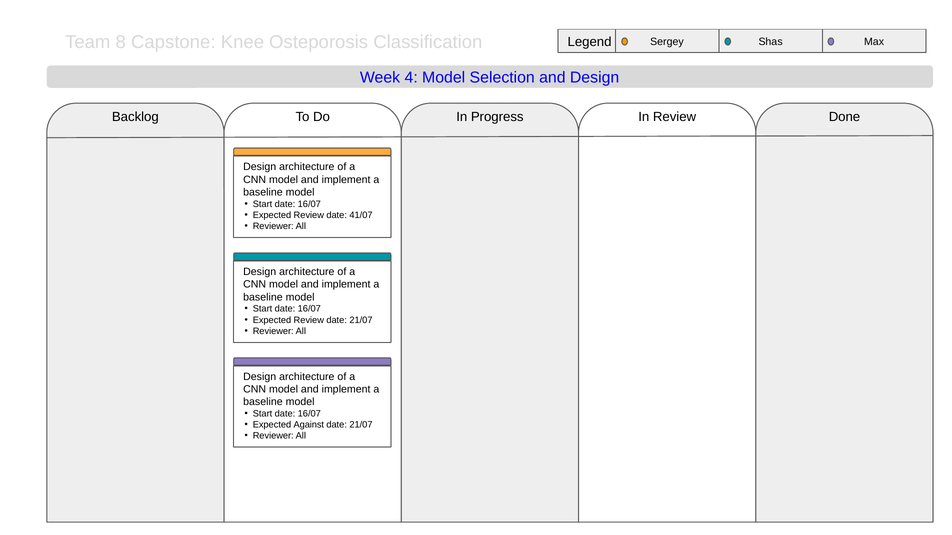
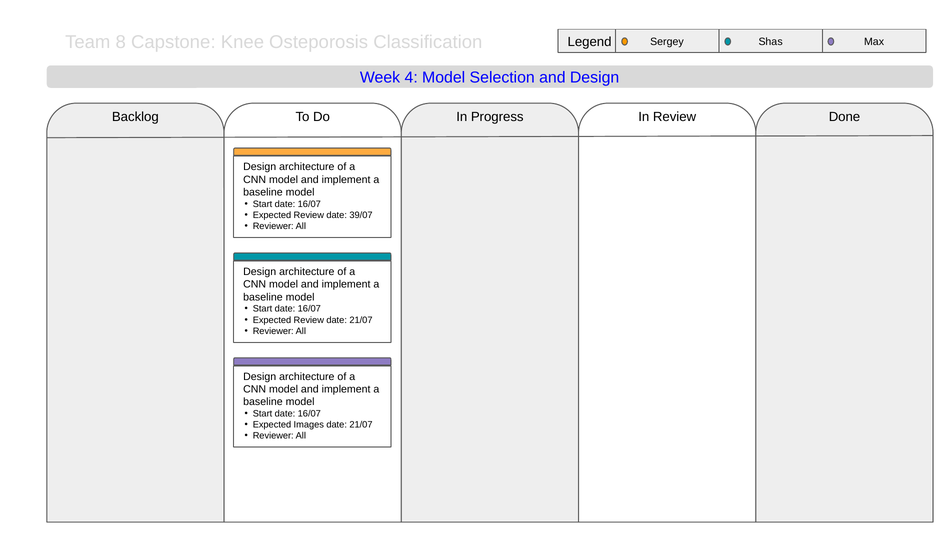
41/07: 41/07 -> 39/07
Against: Against -> Images
